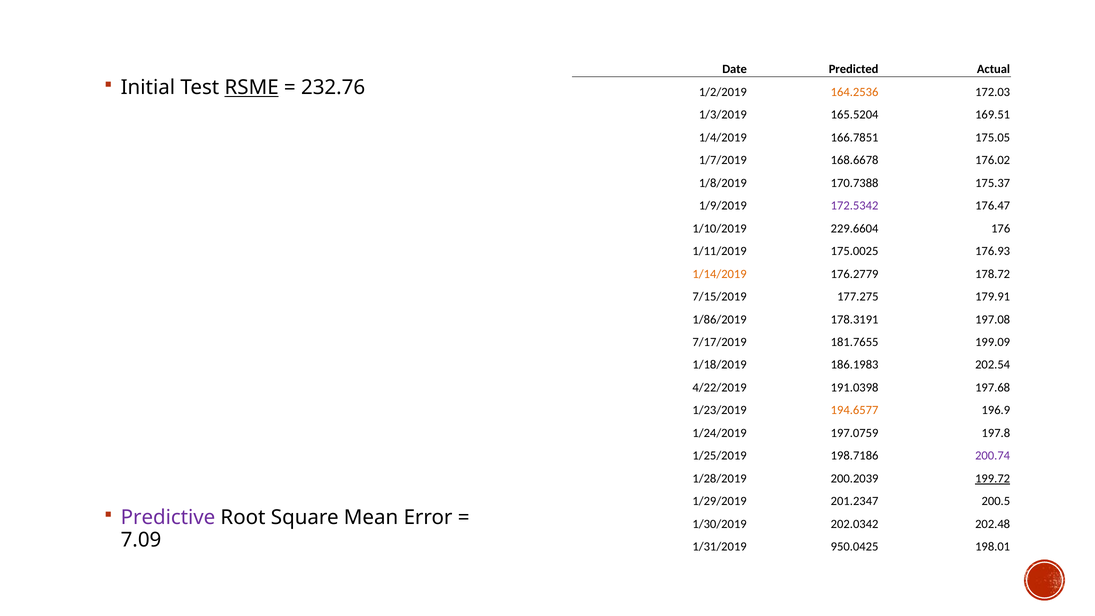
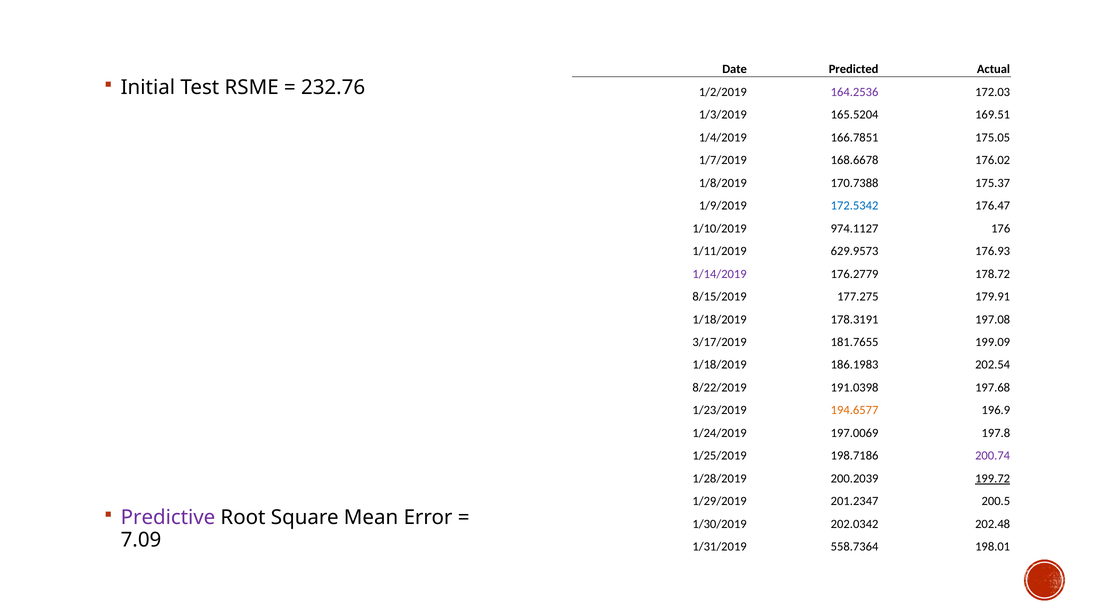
RSME underline: present -> none
164.2536 colour: orange -> purple
172.5342 colour: purple -> blue
229.6604: 229.6604 -> 974.1127
175.0025: 175.0025 -> 629.9573
1/14/2019 colour: orange -> purple
7/15/2019: 7/15/2019 -> 8/15/2019
1/86/2019 at (720, 319): 1/86/2019 -> 1/18/2019
7/17/2019: 7/17/2019 -> 3/17/2019
4/22/2019: 4/22/2019 -> 8/22/2019
197.0759: 197.0759 -> 197.0069
950.0425: 950.0425 -> 558.7364
